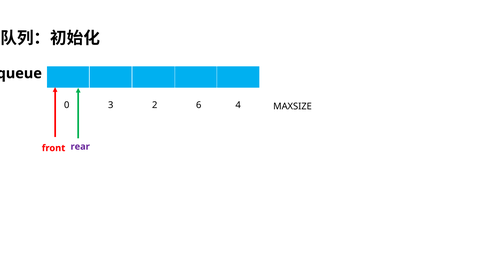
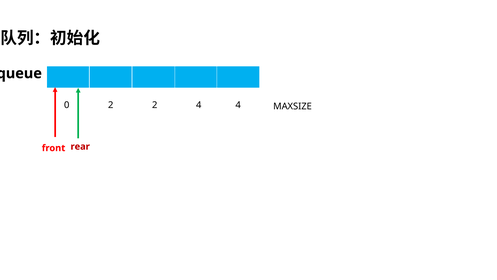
0 3: 3 -> 2
2 6: 6 -> 4
rear colour: purple -> red
